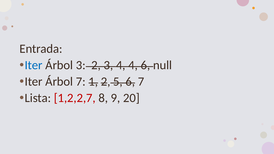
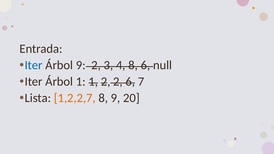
Árbol 3: 3 -> 9
4 4: 4 -> 8
Árbol 7: 7 -> 1
2 5: 5 -> 2
1,2,2,7 colour: red -> orange
